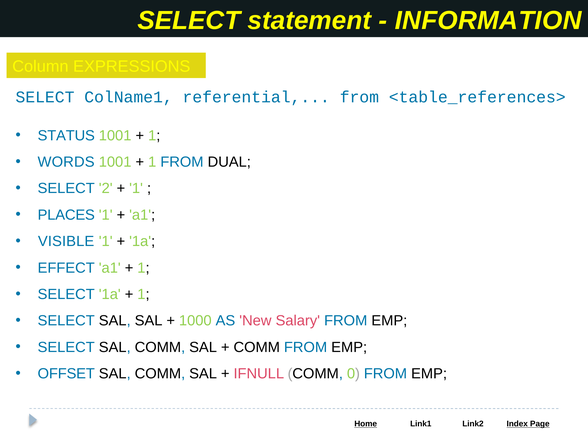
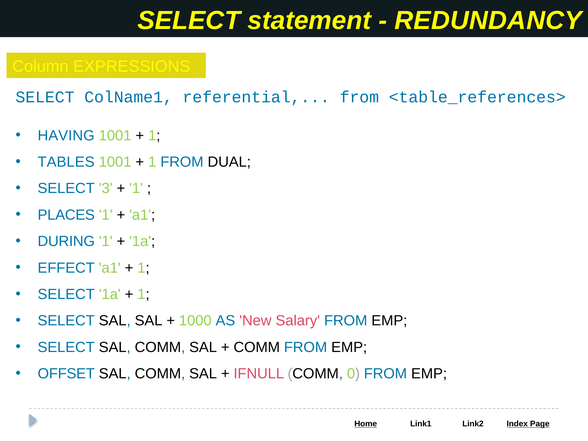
INFORMATION: INFORMATION -> REDUNDANCY
STATUS: STATUS -> HAVING
WORDS: WORDS -> TABLES
2: 2 -> 3
VISIBLE: VISIBLE -> DURING
